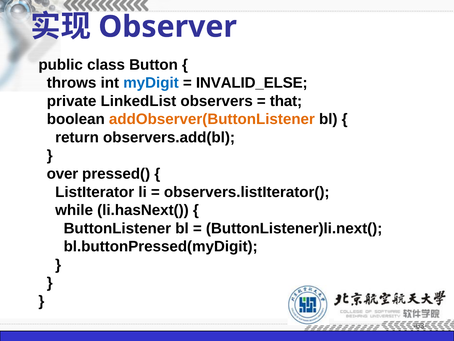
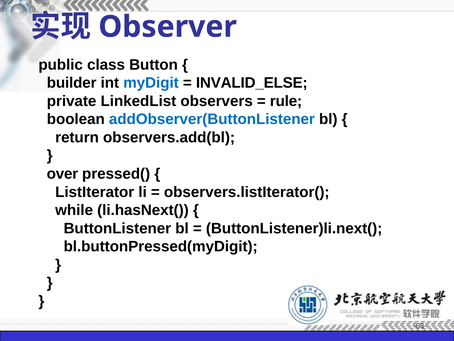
throws: throws -> builder
that: that -> rule
addObserver(ButtonListener colour: orange -> blue
